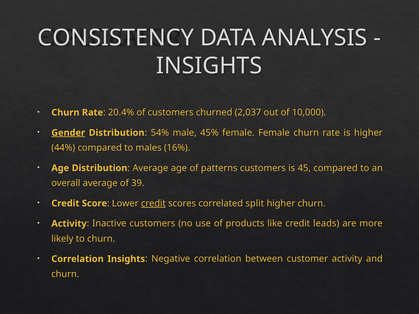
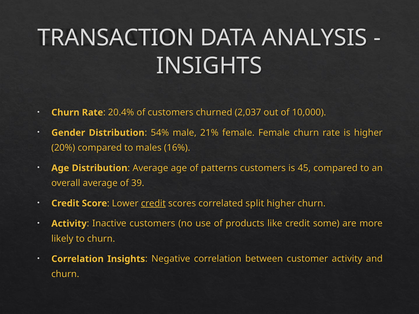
CONSISTENCY: CONSISTENCY -> TRANSACTION
Gender underline: present -> none
45%: 45% -> 21%
44%: 44% -> 20%
leads: leads -> some
